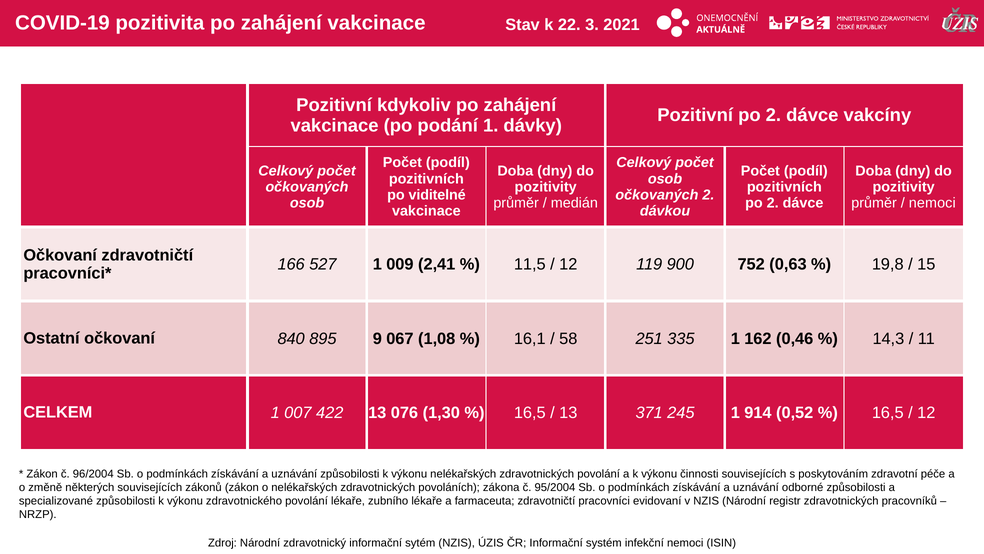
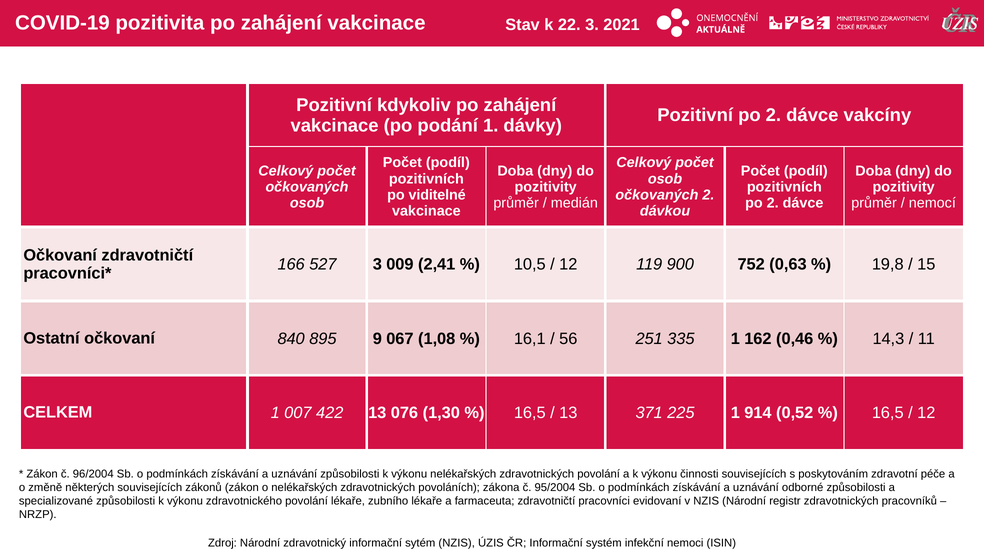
nemoci at (932, 203): nemoci -> nemocí
527 1: 1 -> 3
11,5: 11,5 -> 10,5
58: 58 -> 56
245: 245 -> 225
